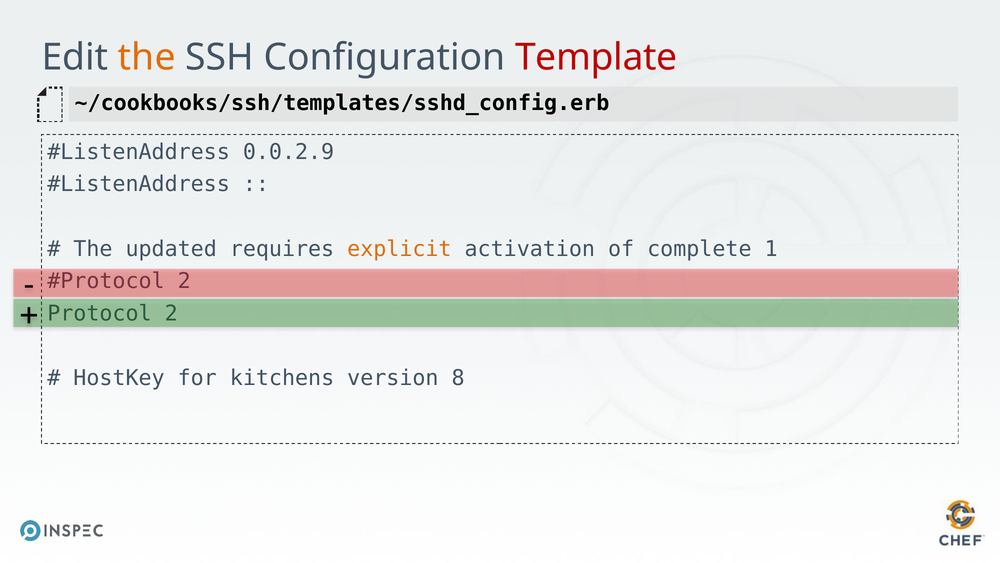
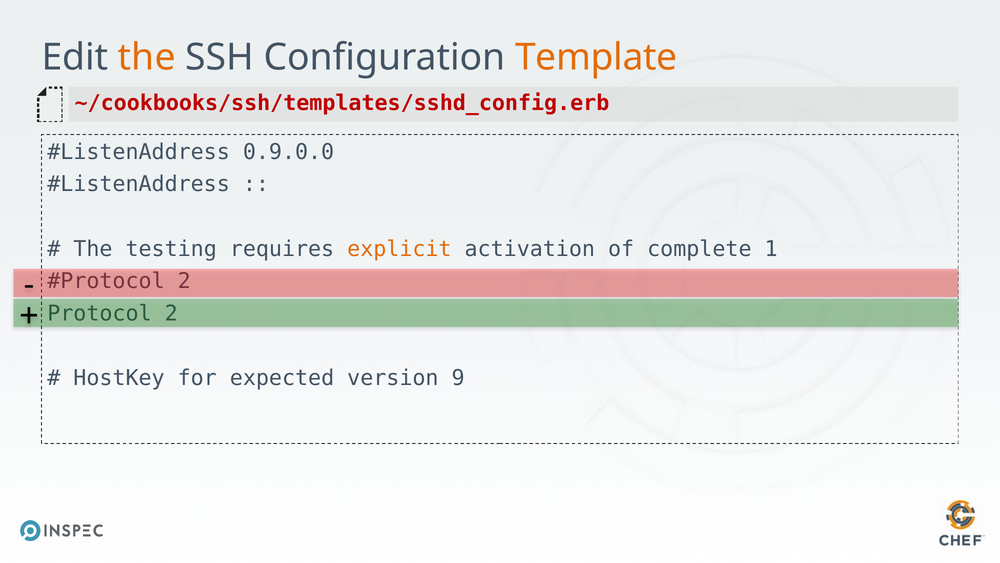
Template colour: red -> orange
~/cookbooks/ssh/templates/sshd_config.erb colour: black -> red
0.0.2.9: 0.0.2.9 -> 0.9.0.0
updated: updated -> testing
kitchens: kitchens -> expected
8: 8 -> 9
